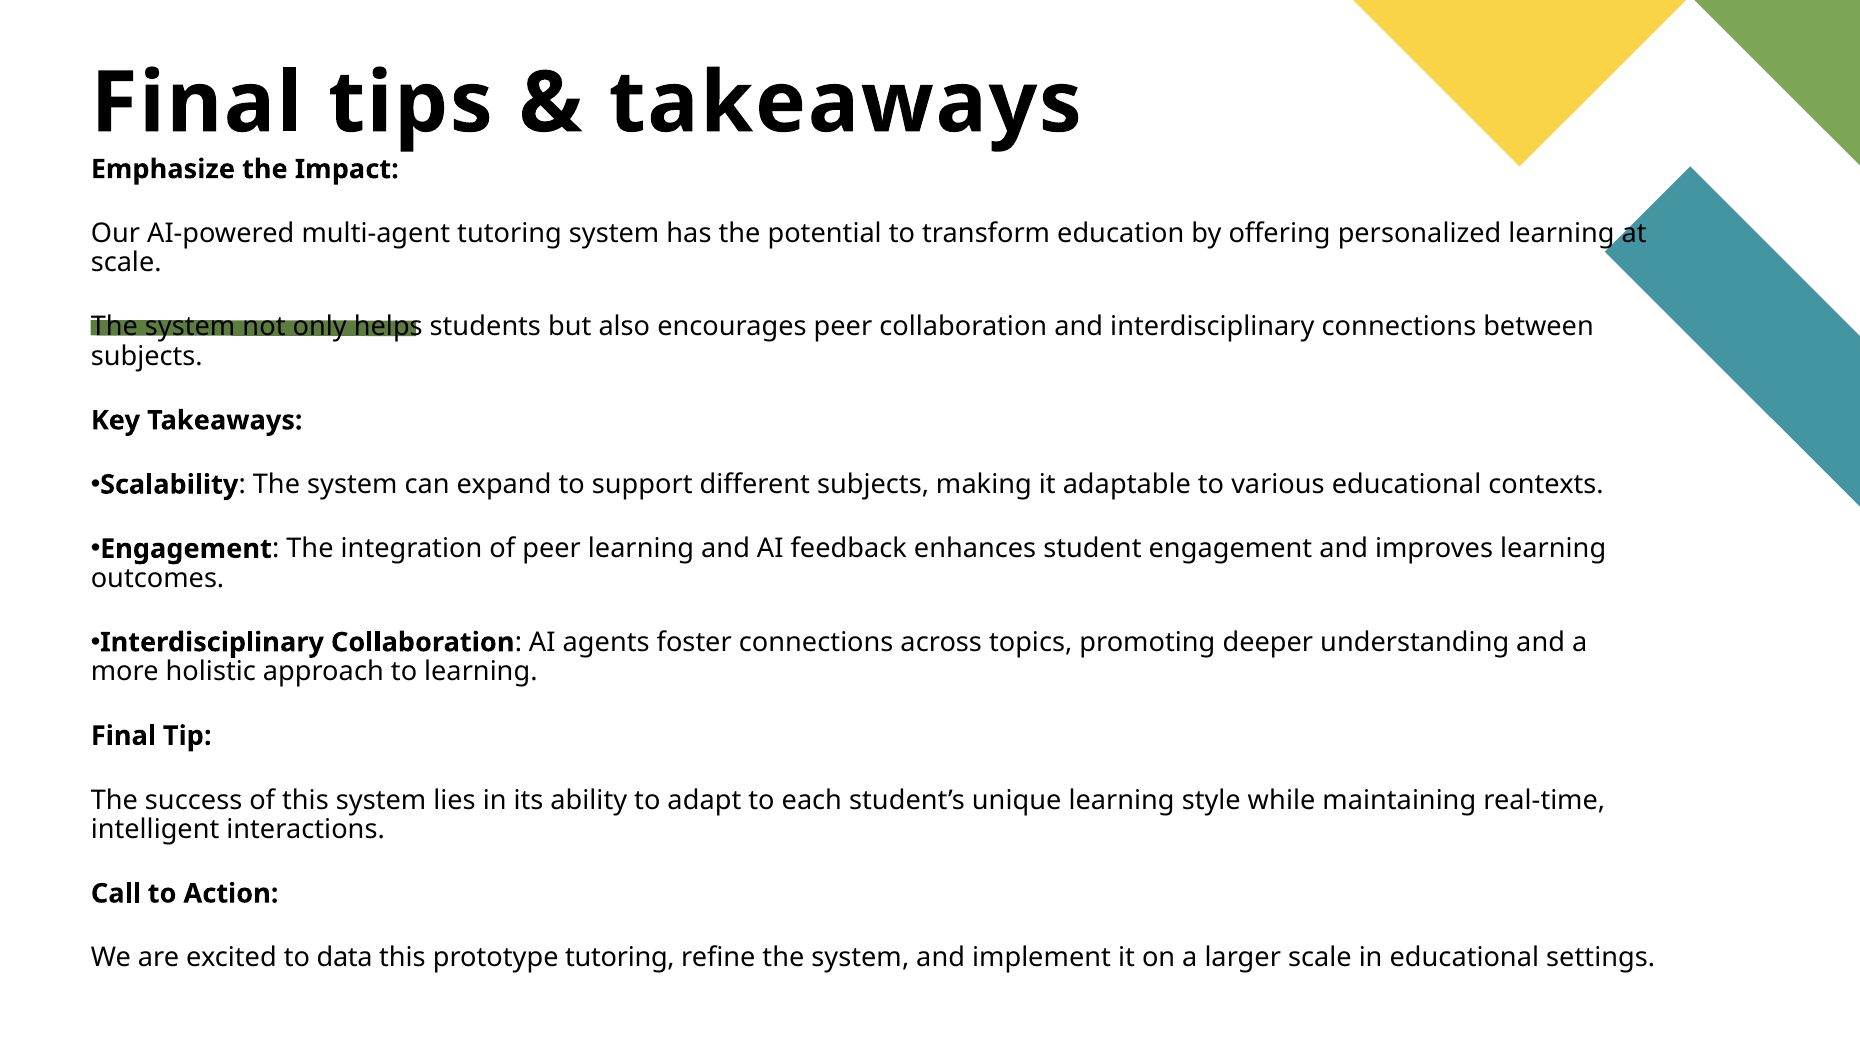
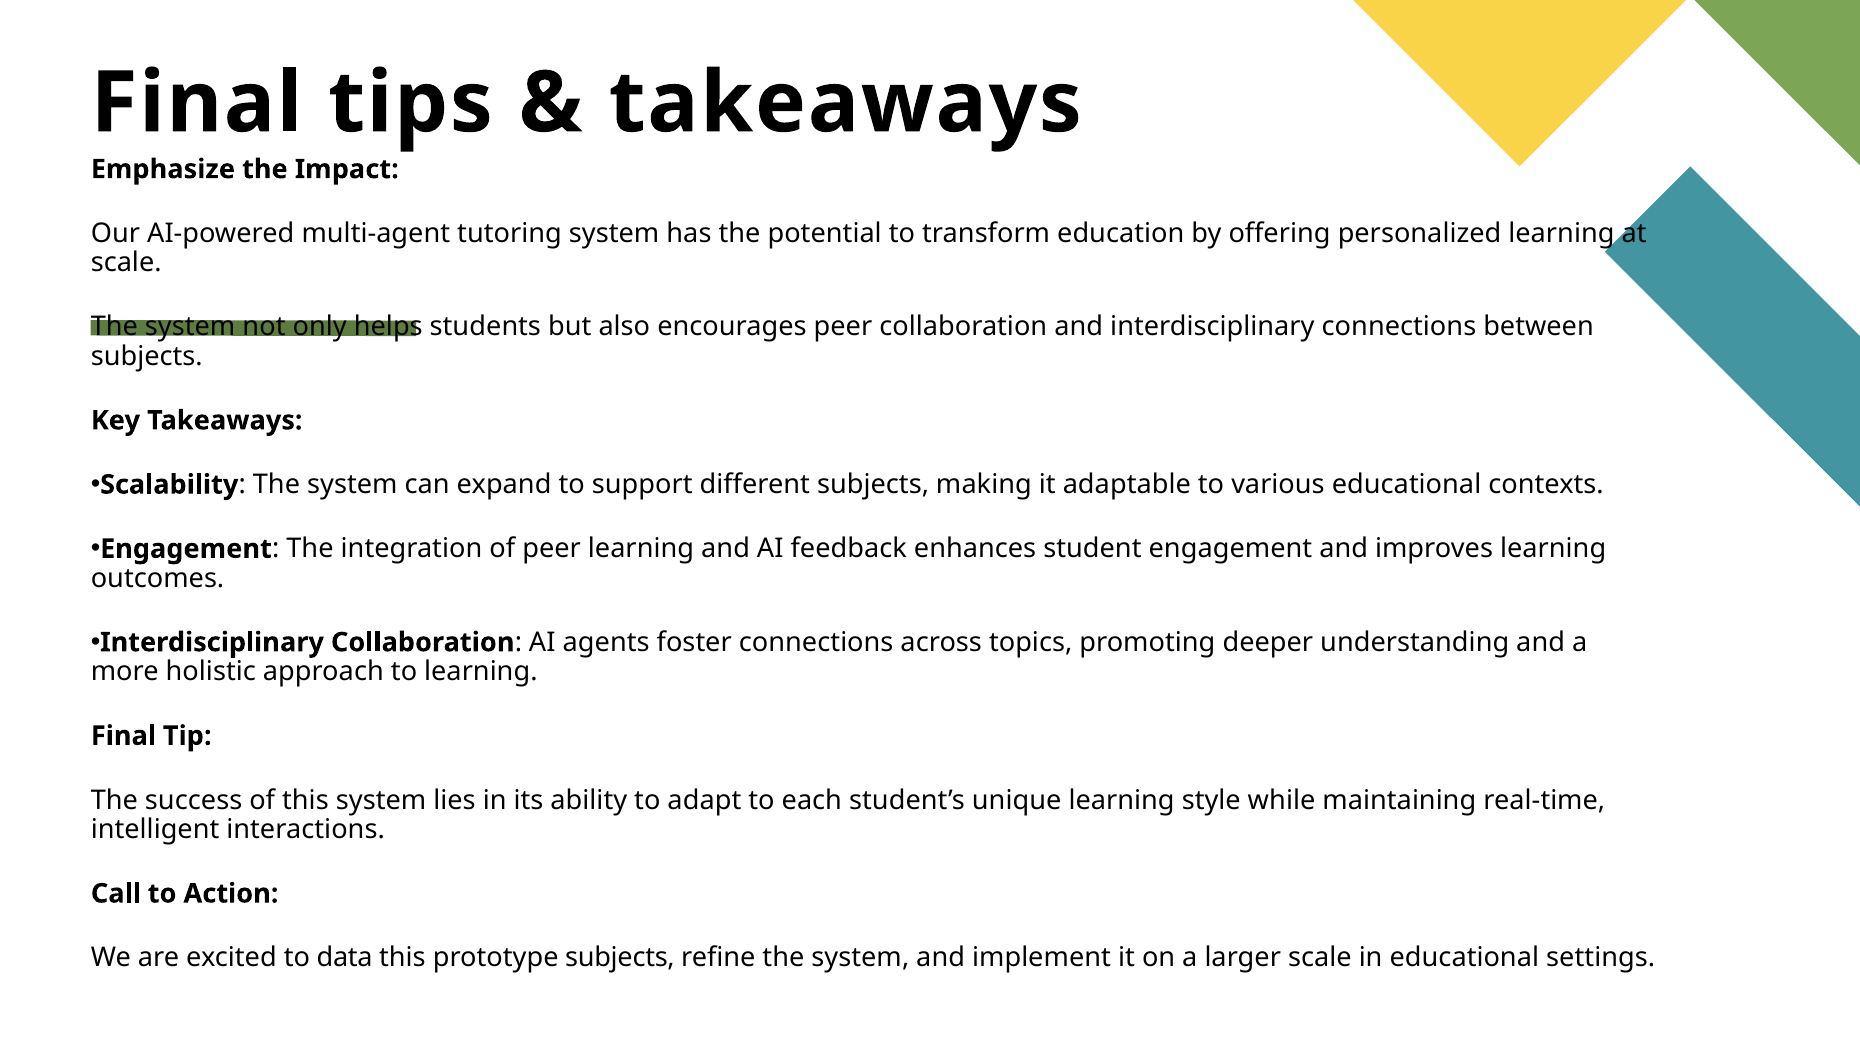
prototype tutoring: tutoring -> subjects
